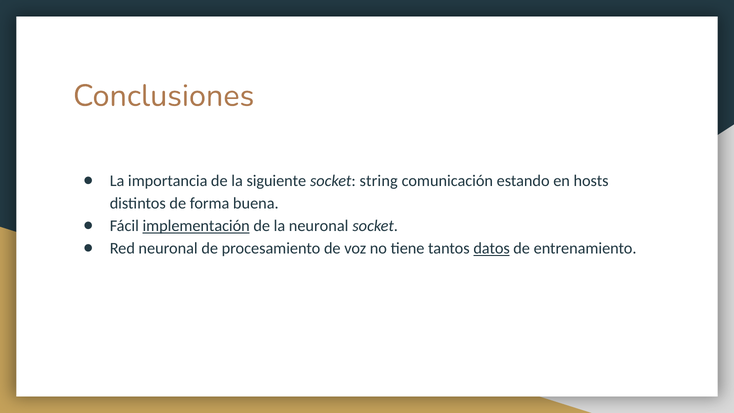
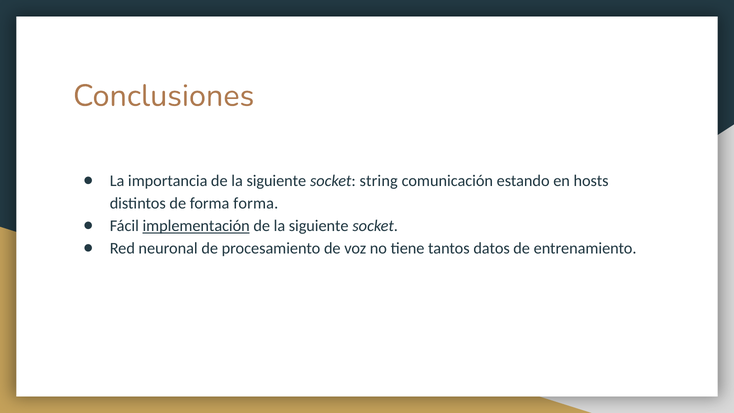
forma buena: buena -> forma
neuronal at (319, 226): neuronal -> siguiente
datos underline: present -> none
